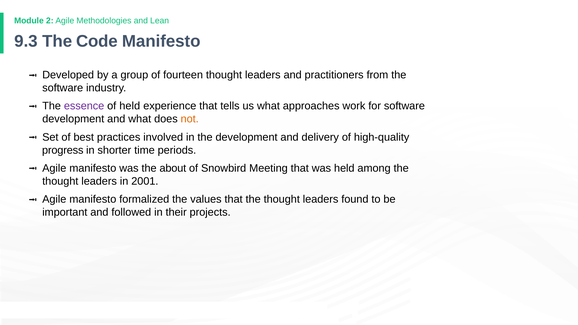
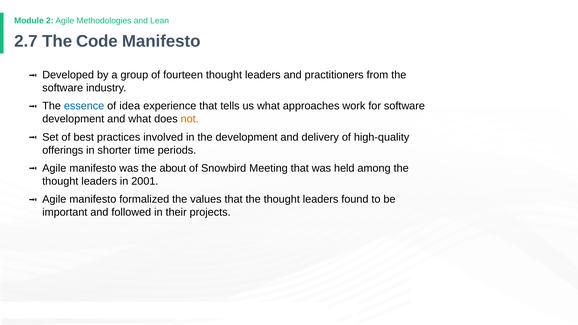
9.3: 9.3 -> 2.7
essence colour: purple -> blue
of held: held -> idea
progress: progress -> offerings
